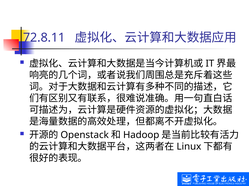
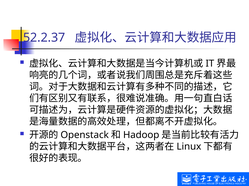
72.8.11: 72.8.11 -> 52.2.37
